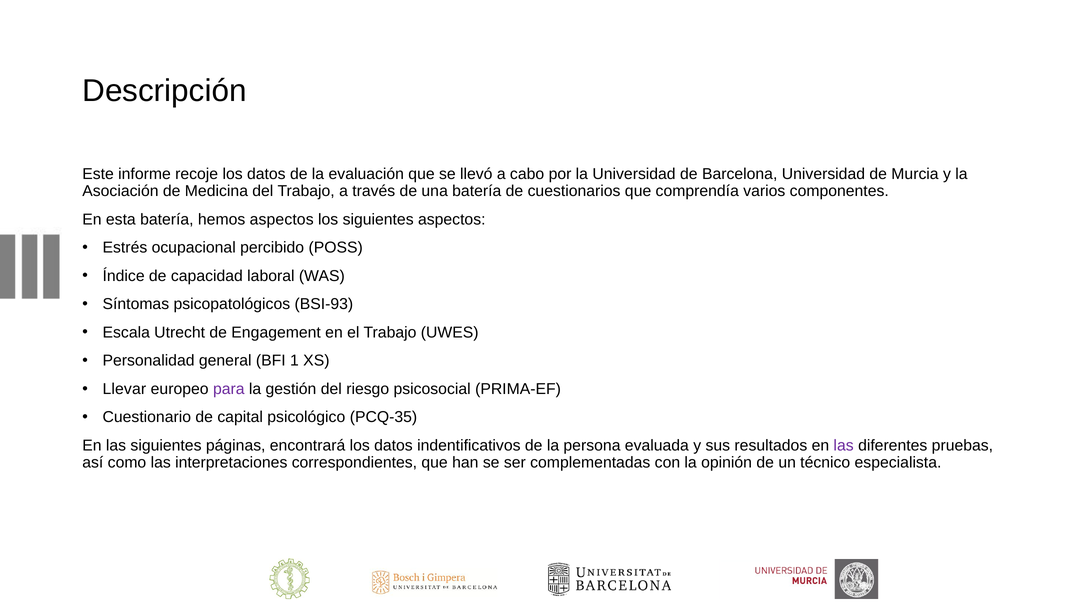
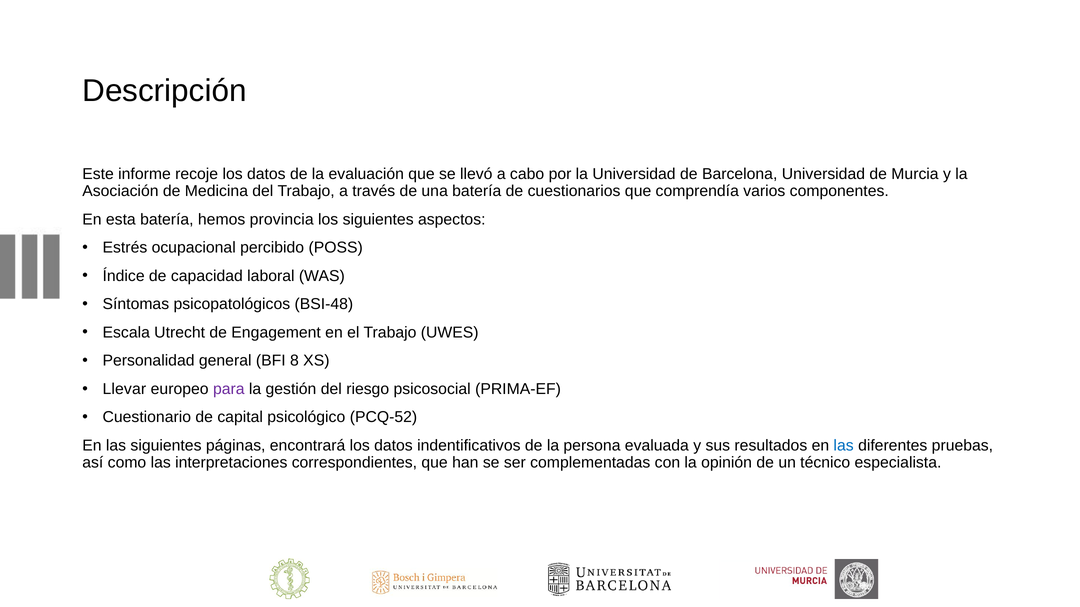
hemos aspectos: aspectos -> provincia
BSI-93: BSI-93 -> BSI-48
1: 1 -> 8
PCQ-35: PCQ-35 -> PCQ-52
las at (844, 446) colour: purple -> blue
